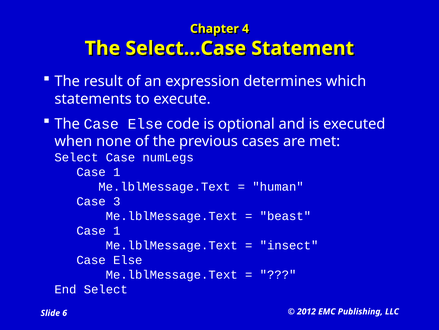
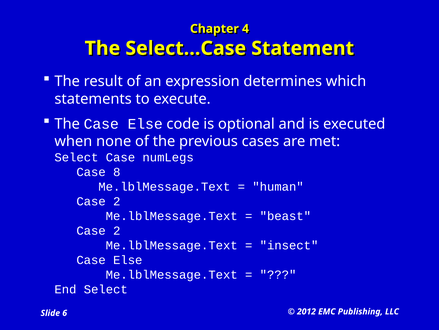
1 at (117, 172): 1 -> 8
3 at (117, 201): 3 -> 2
1 at (117, 230): 1 -> 2
